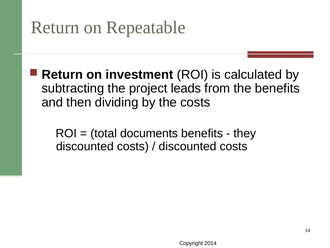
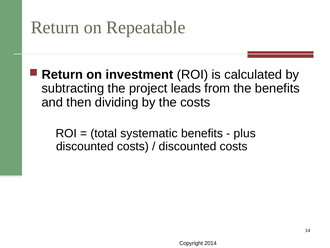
documents: documents -> systematic
they: they -> plus
